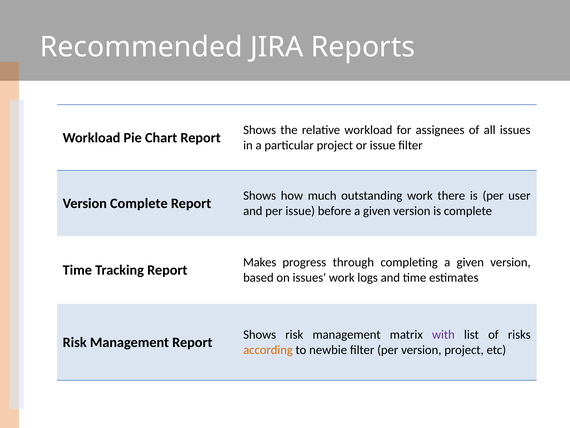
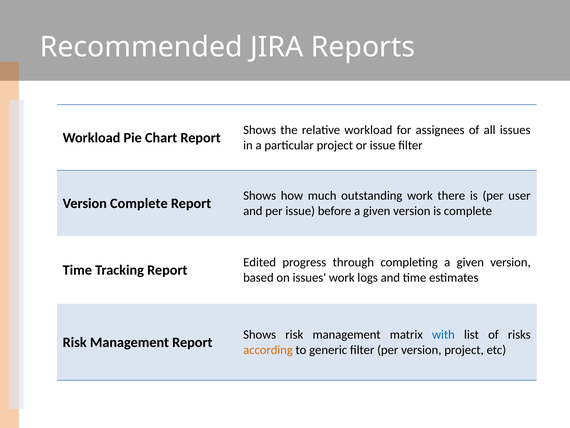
Makes: Makes -> Edited
with colour: purple -> blue
newbie: newbie -> generic
